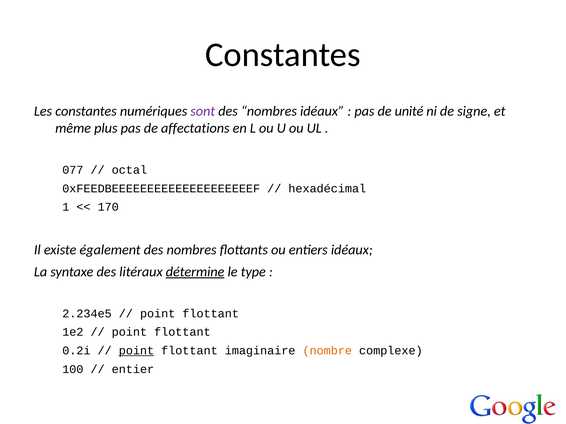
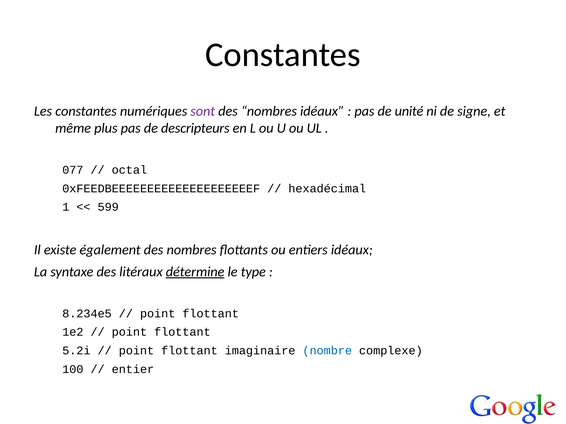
affectations: affectations -> descripteurs
170: 170 -> 599
2.234e5: 2.234e5 -> 8.234e5
0.2i: 0.2i -> 5.2i
point at (136, 351) underline: present -> none
nombre colour: orange -> blue
